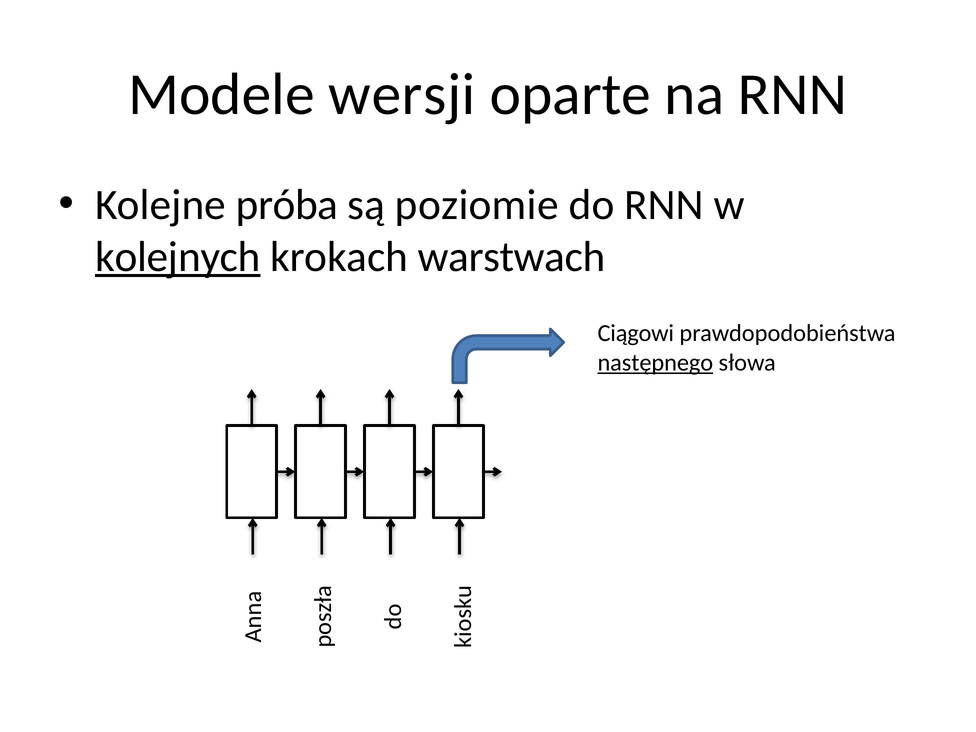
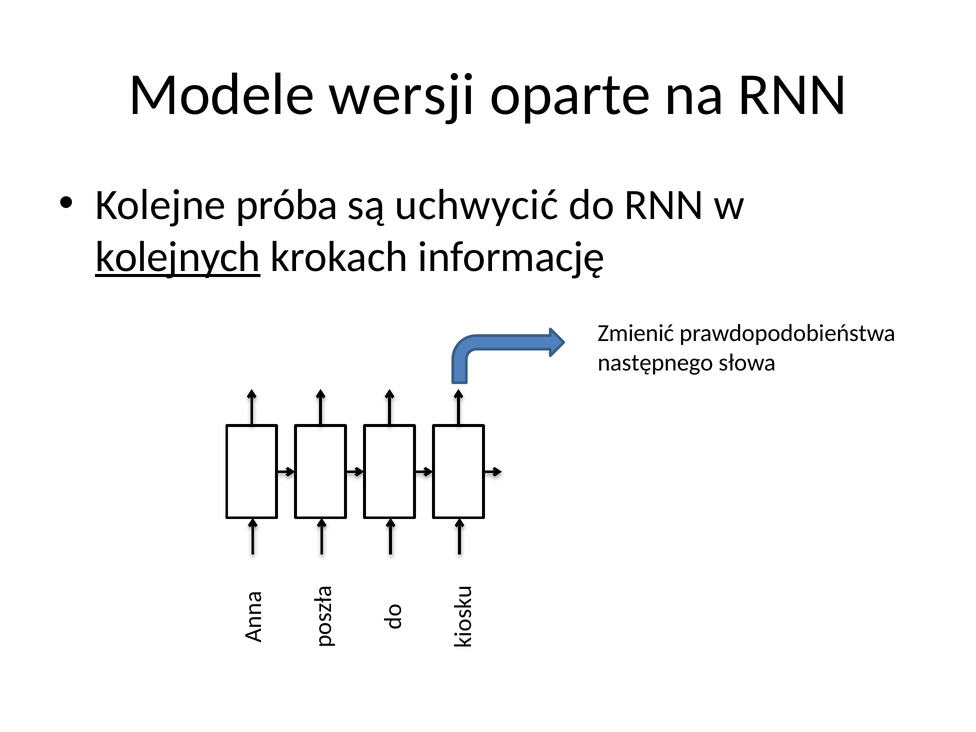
poziomie: poziomie -> uchwycić
warstwach: warstwach -> informację
Ciągowi: Ciągowi -> Zmienić
następnego underline: present -> none
